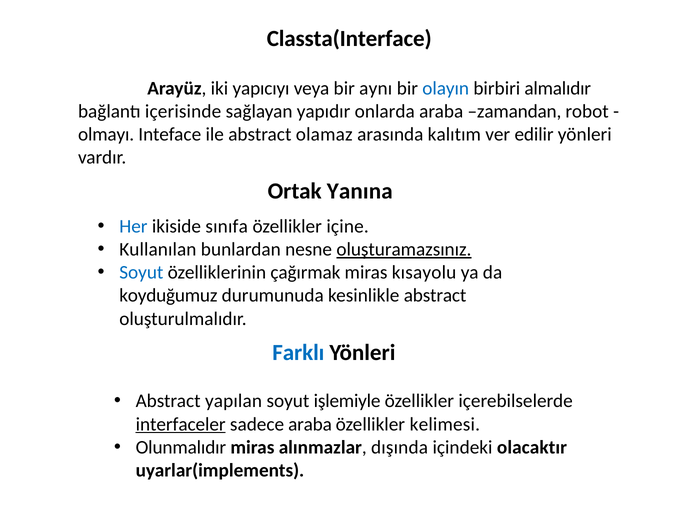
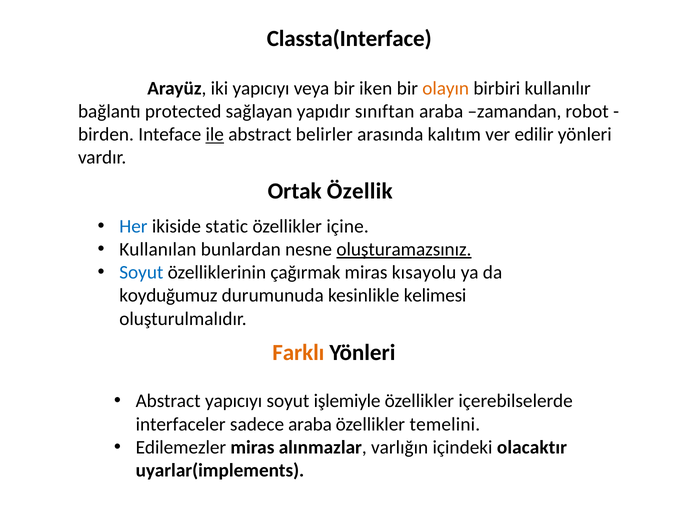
aynı: aynı -> iken
olayın colour: blue -> orange
almalıdır: almalıdır -> kullanılır
içerisinde: içerisinde -> protected
onlarda: onlarda -> sınıftan
olmayı: olmayı -> birden
ile underline: none -> present
olamaz: olamaz -> belirler
Yanına: Yanına -> Özellik
sınıfa: sınıfa -> static
kesinlikle abstract: abstract -> kelimesi
Farklı colour: blue -> orange
Abstract yapılan: yapılan -> yapıcıyı
interfaceler underline: present -> none
kelimesi: kelimesi -> temelini
Olunmalıdır: Olunmalıdır -> Edilemezler
dışında: dışında -> varlığın
